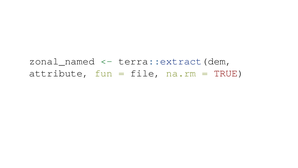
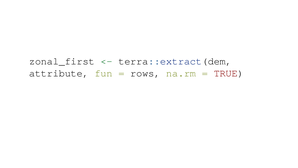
zonal_named: zonal_named -> zonal_first
file: file -> rows
